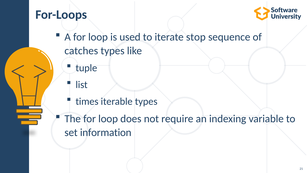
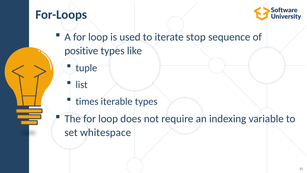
catches: catches -> positive
information: information -> whitespace
